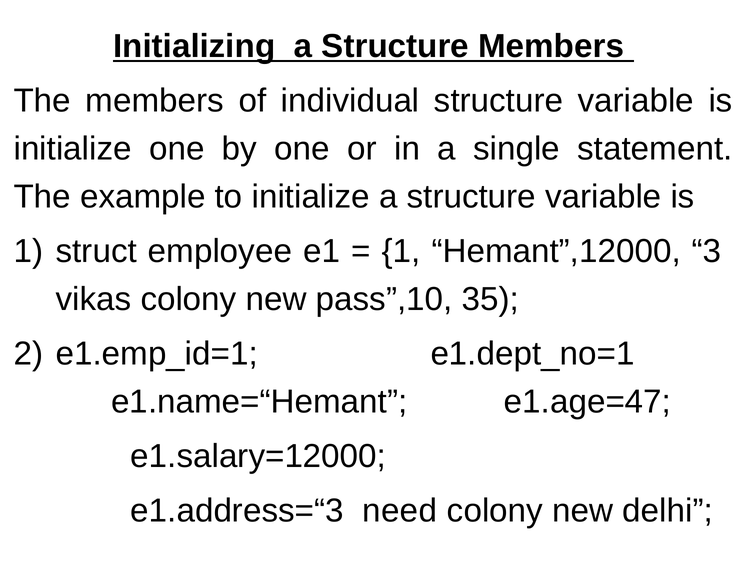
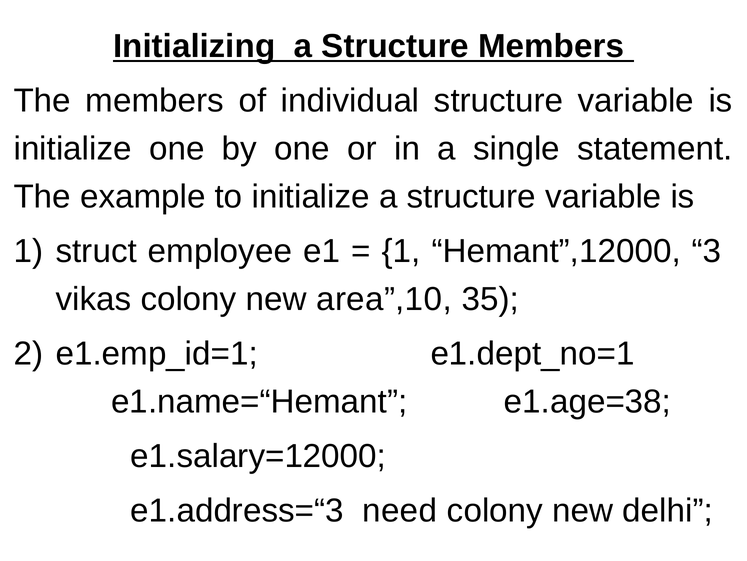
pass”,10: pass”,10 -> area”,10
e1.age=47: e1.age=47 -> e1.age=38
